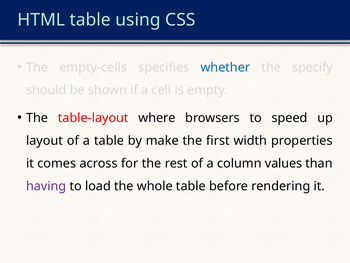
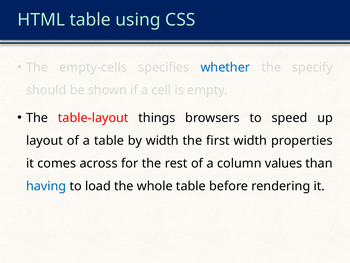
where: where -> things
by make: make -> width
having colour: purple -> blue
